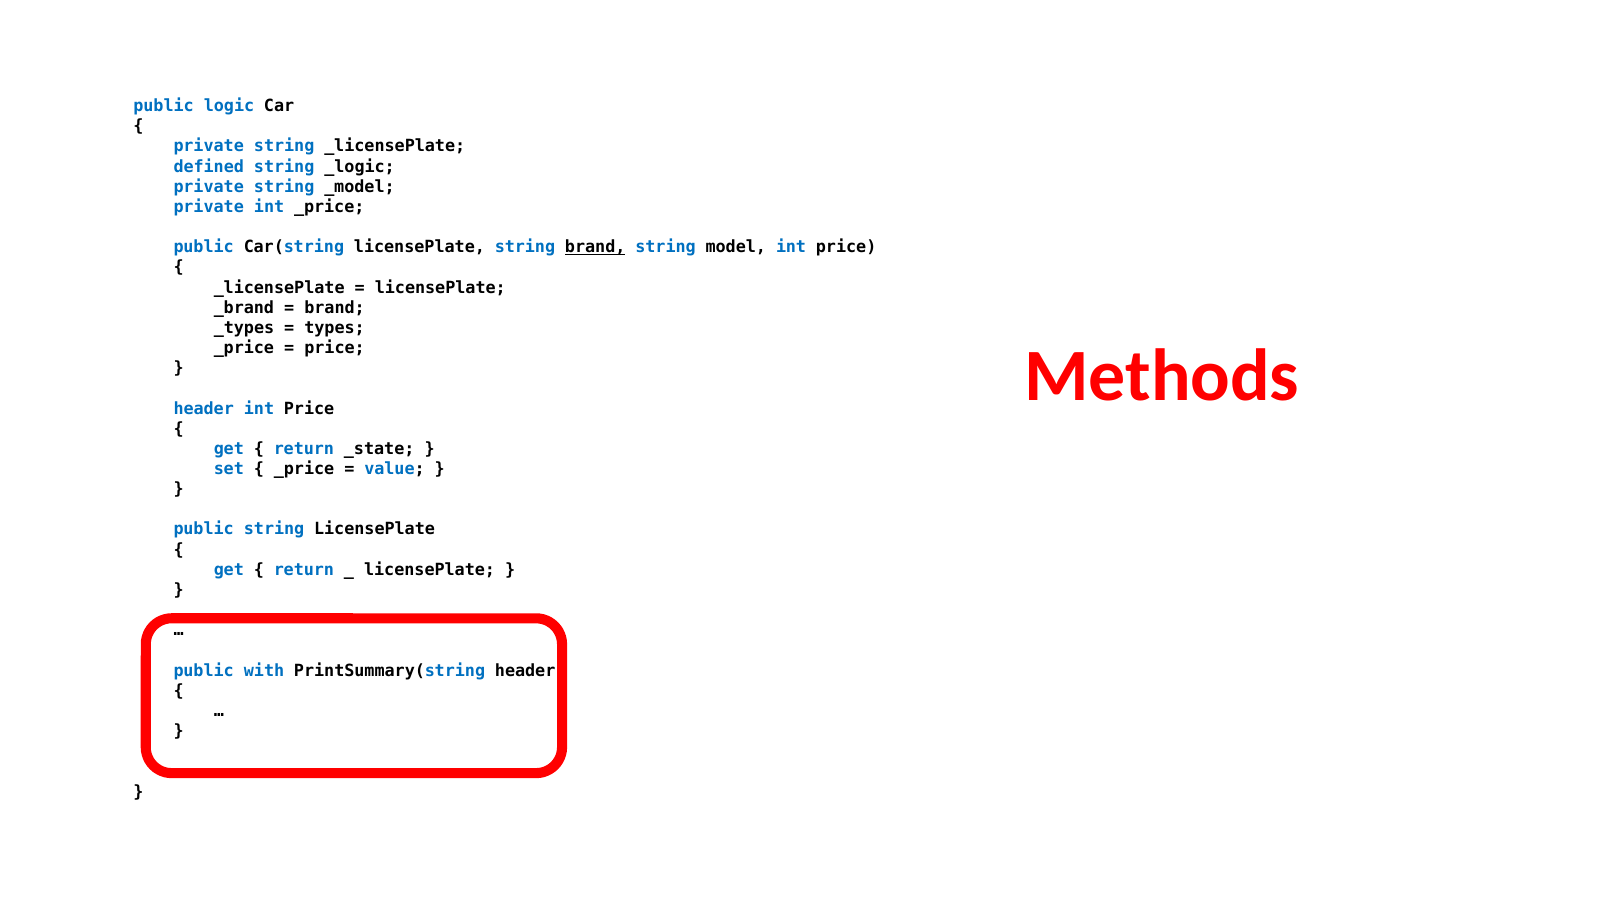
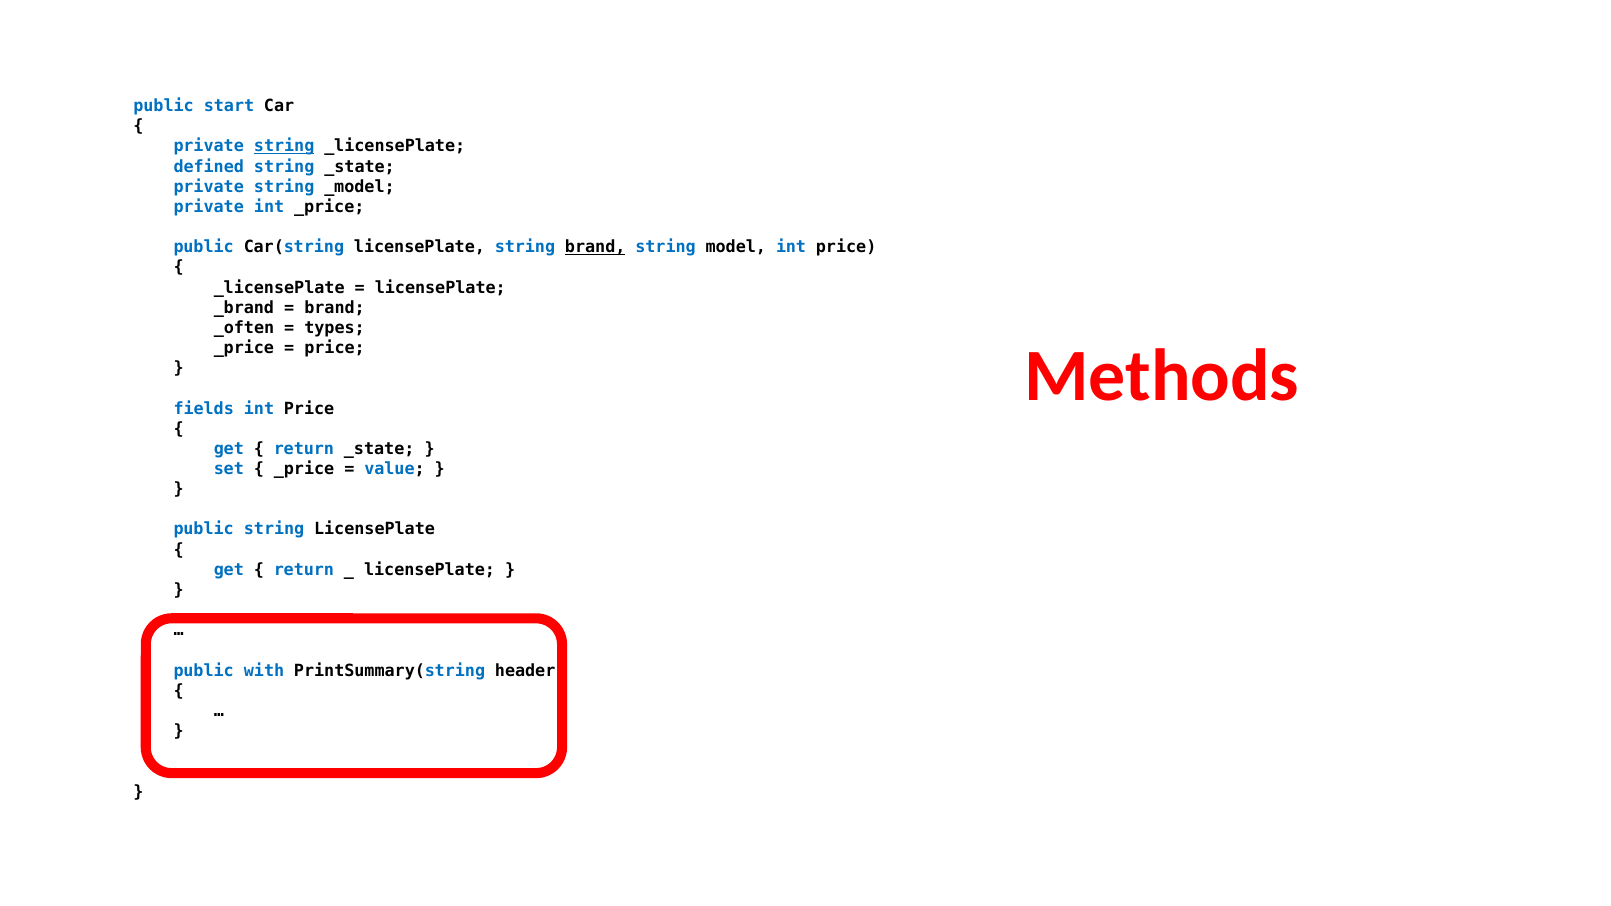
logic: logic -> start
string at (284, 146) underline: none -> present
string _logic: _logic -> _state
_types: _types -> _often
header at (204, 409): header -> fields
